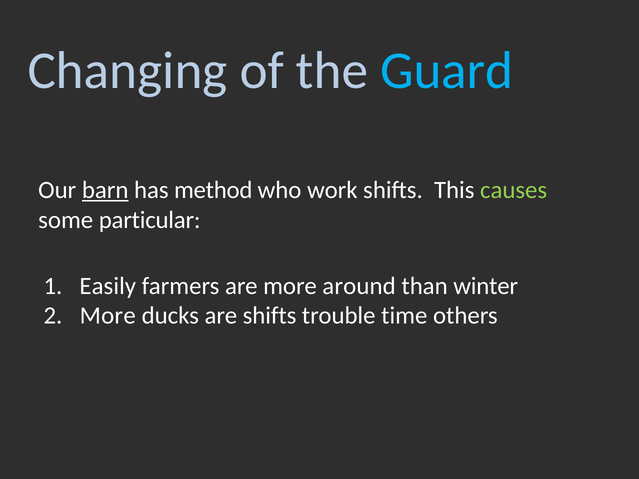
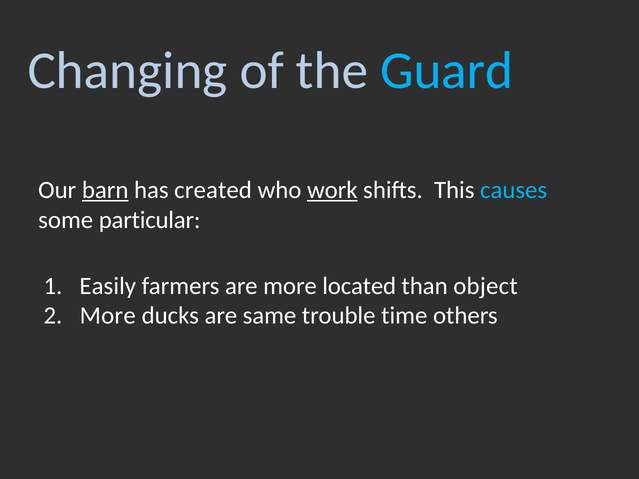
method: method -> created
work underline: none -> present
causes colour: light green -> light blue
around: around -> located
winter: winter -> object
are shifts: shifts -> same
